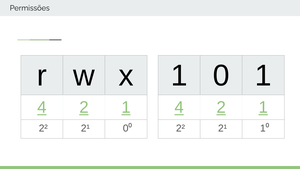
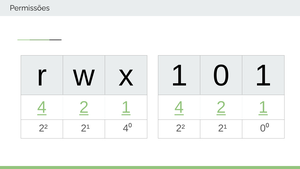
2¹ 0: 0 -> 4
2¹ 1: 1 -> 0
